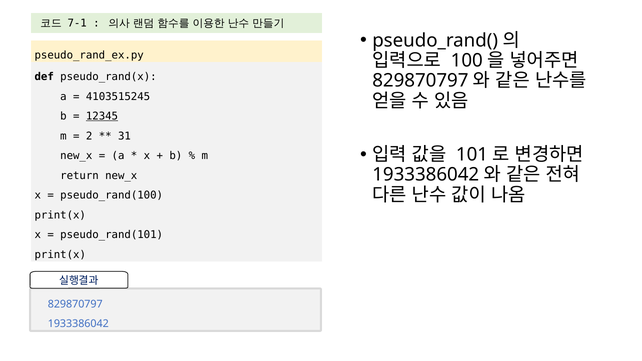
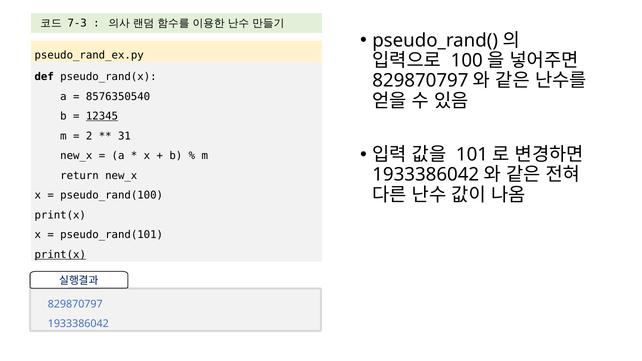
7-1: 7-1 -> 7-3
4103515245: 4103515245 -> 8576350540
print(x at (60, 255) underline: none -> present
